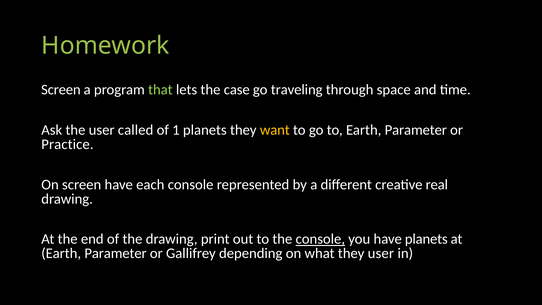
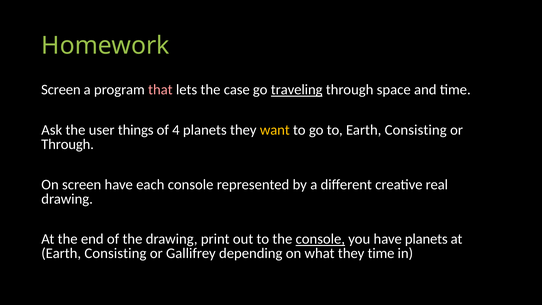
that colour: light green -> pink
traveling underline: none -> present
called: called -> things
1: 1 -> 4
to Earth Parameter: Parameter -> Consisting
Practice at (67, 144): Practice -> Through
Parameter at (116, 253): Parameter -> Consisting
they user: user -> time
